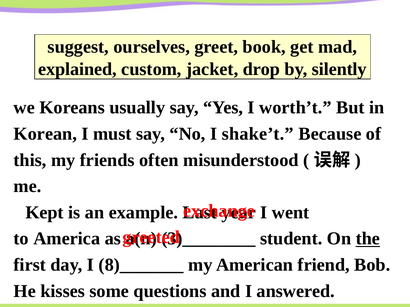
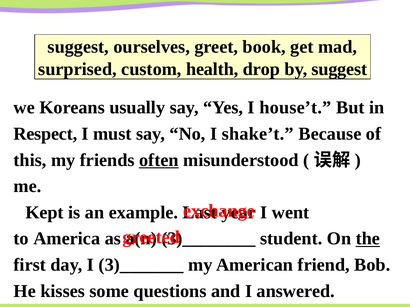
explained: explained -> surprised
jacket: jacket -> health
by silently: silently -> suggest
worth’t: worth’t -> house’t
Korean: Korean -> Respect
often underline: none -> present
8)_______: 8)_______ -> 3)_______
